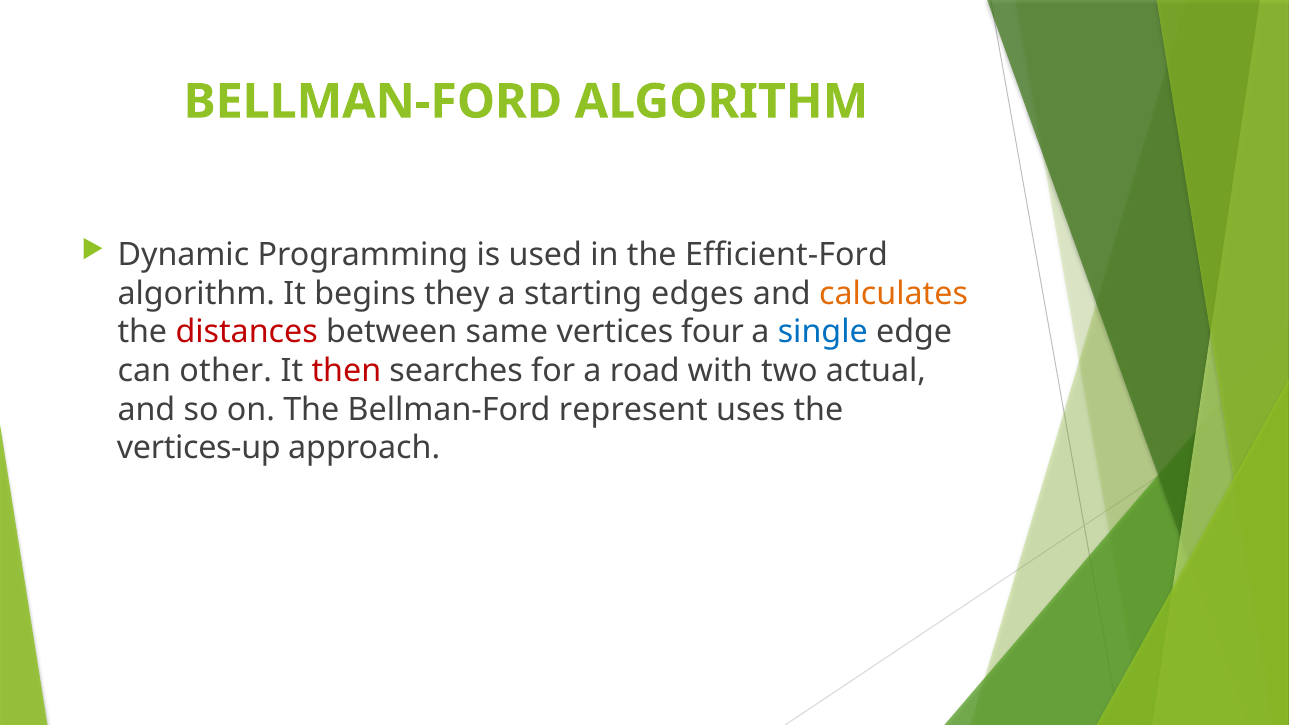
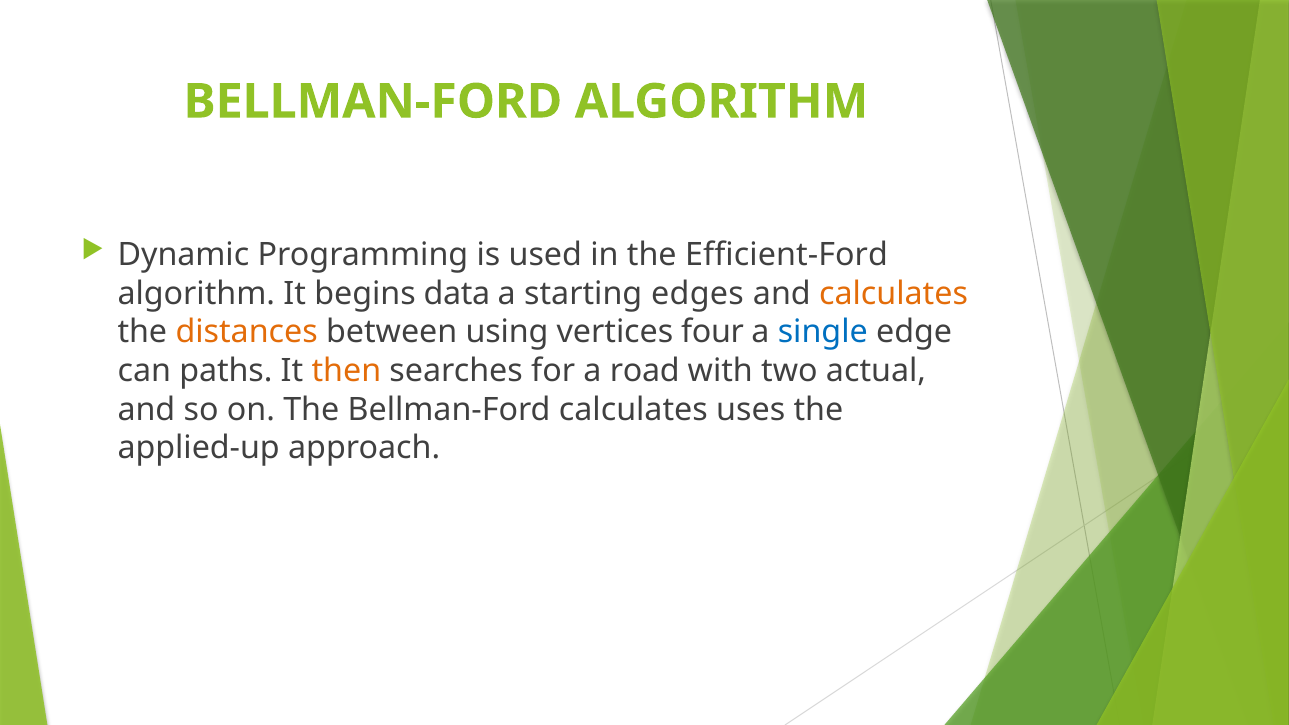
they: they -> data
distances colour: red -> orange
same: same -> using
other: other -> paths
then colour: red -> orange
Bellman-Ford represent: represent -> calculates
vertices-up: vertices-up -> applied-up
